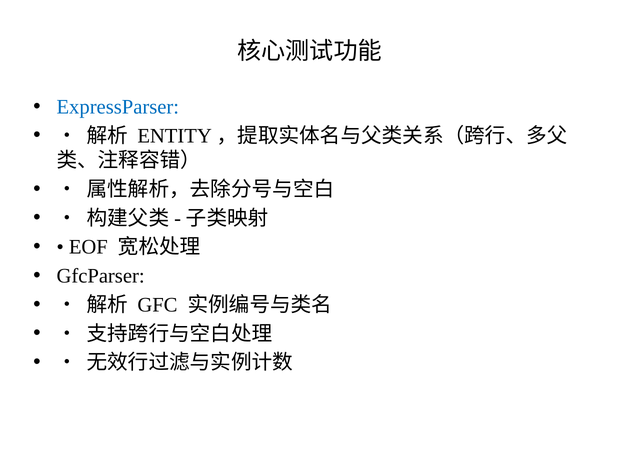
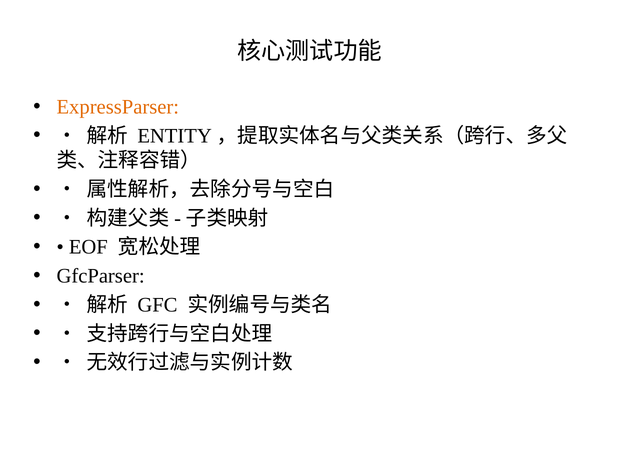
ExpressParser colour: blue -> orange
